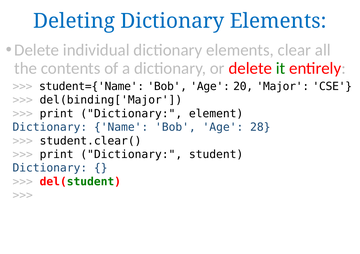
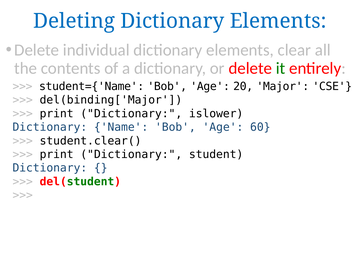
element: element -> islower
28: 28 -> 60
